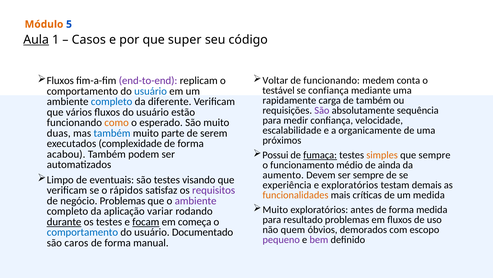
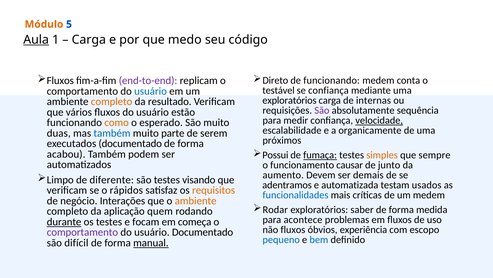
Casos at (89, 40): Casos -> Carga
super: super -> medo
Voltar: Voltar -> Direto
rapidamente at (289, 100): rapidamente -> exploratórios
de também: também -> internas
completo at (112, 101) colour: blue -> orange
diferente: diferente -> resultado
velocidade underline: none -> present
executados complexidade: complexidade -> documentado
médio: médio -> causar
ainda: ainda -> junto
ser sempre: sempre -> demais
eventuais: eventuais -> diferente
experiência: experiência -> adentramos
e exploratórios: exploratórios -> automatizada
demais: demais -> usados
requisitos colour: purple -> orange
funcionalidades colour: orange -> blue
um medida: medida -> medem
negócio Problemas: Problemas -> Interações
ambiente at (196, 200) colour: purple -> orange
Muito at (275, 209): Muito -> Rodar
antes: antes -> saber
variar: variar -> quem
resultado: resultado -> acontece
focam underline: present -> none
não quem: quem -> fluxos
demorados: demorados -> experiência
comportamento at (82, 232) colour: blue -> purple
pequeno colour: purple -> blue
bem colour: purple -> blue
caros: caros -> difícil
manual underline: none -> present
